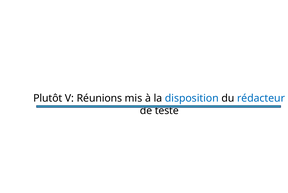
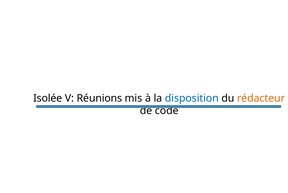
Plutôt: Plutôt -> Isolée
rédacteur colour: blue -> orange
testé: testé -> code
